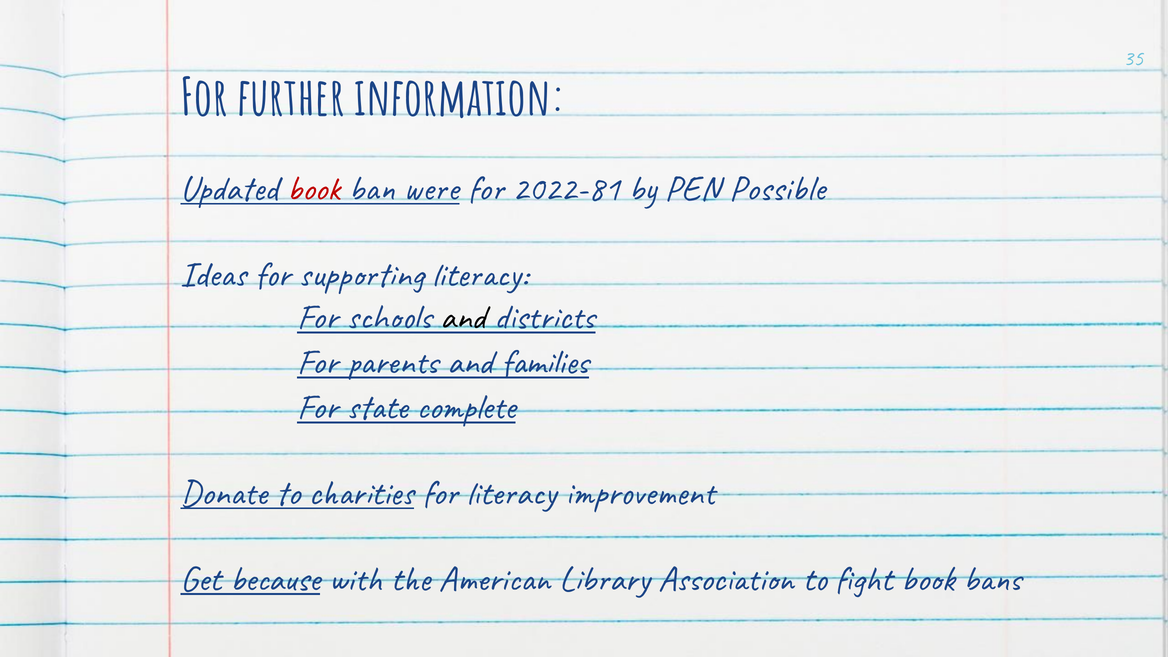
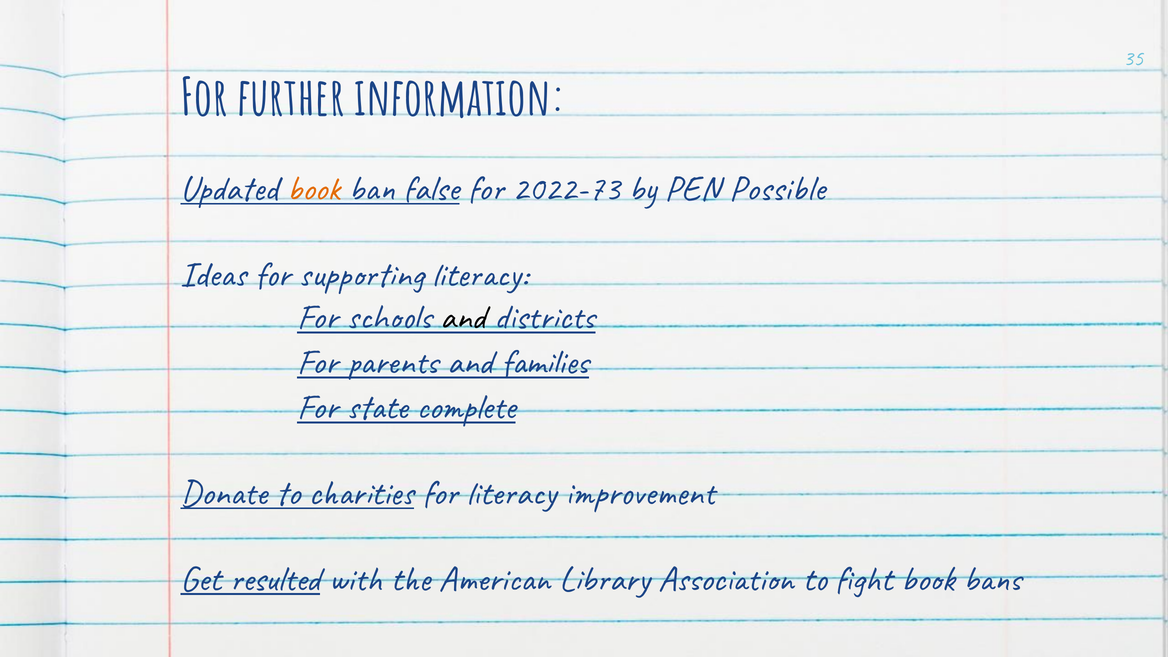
book at (314, 188) colour: red -> orange
were: were -> false
2022-81: 2022-81 -> 2022-73
because: because -> resulted
